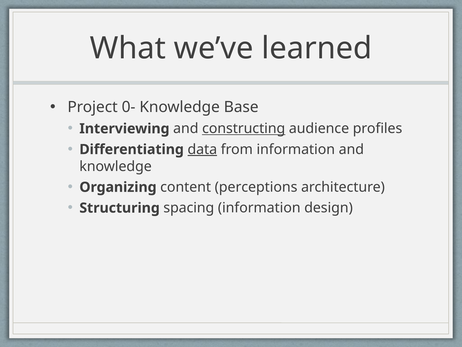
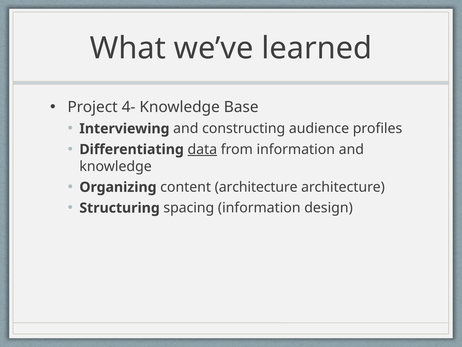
0-: 0- -> 4-
constructing underline: present -> none
content perceptions: perceptions -> architecture
